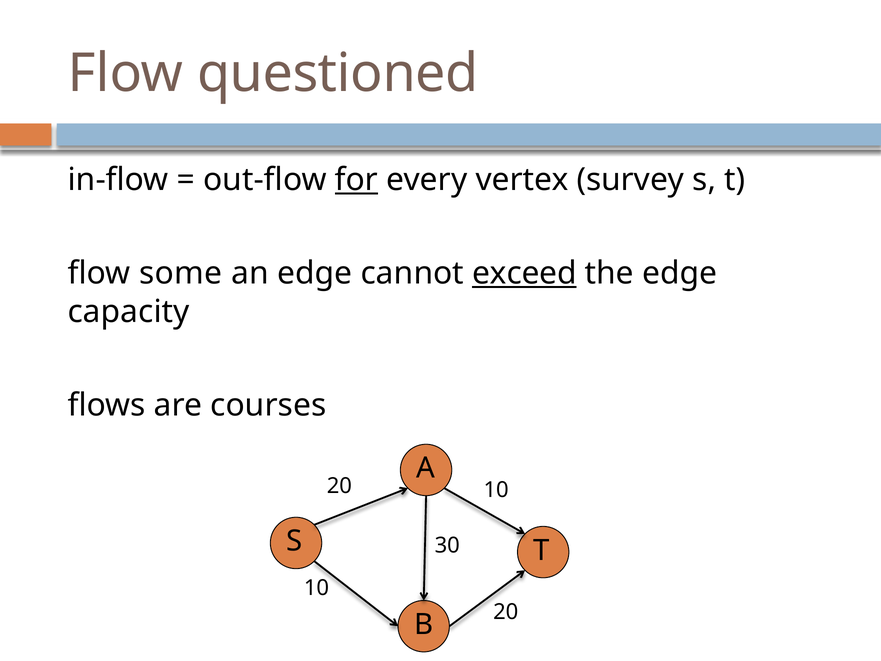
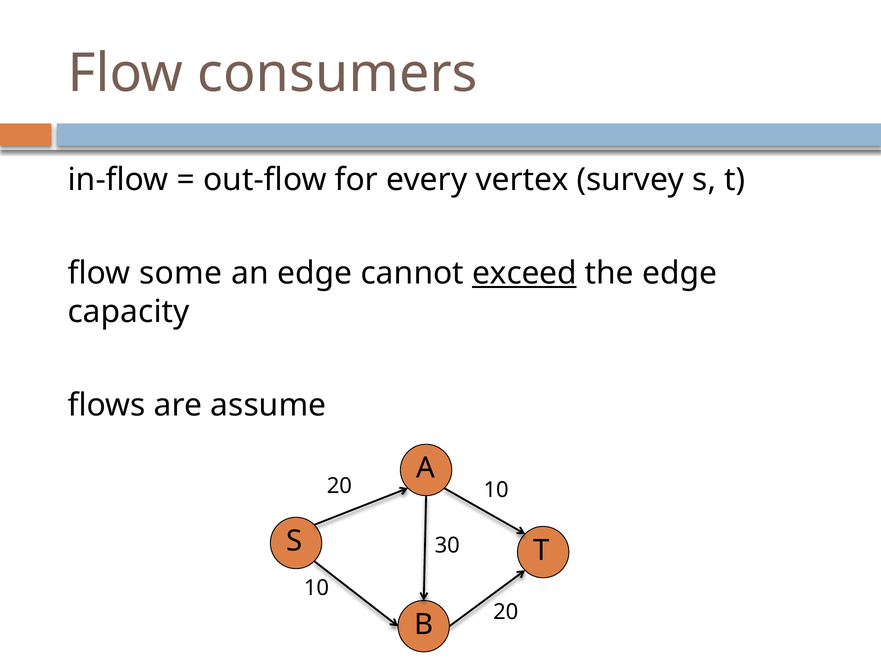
questioned: questioned -> consumers
for underline: present -> none
courses: courses -> assume
